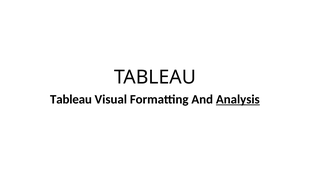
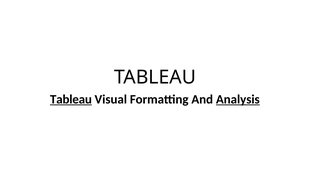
Tableau at (71, 100) underline: none -> present
